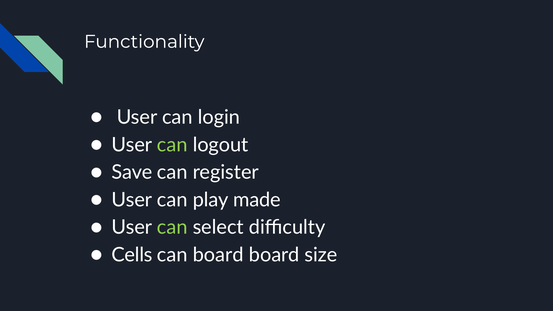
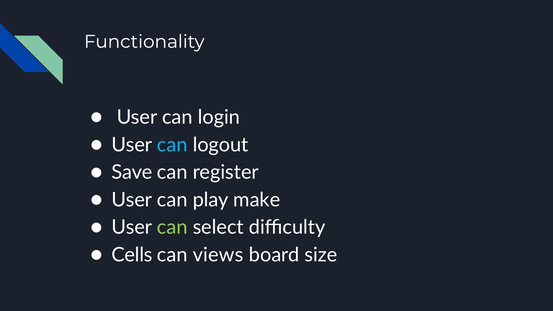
can at (172, 145) colour: light green -> light blue
made: made -> make
can board: board -> views
